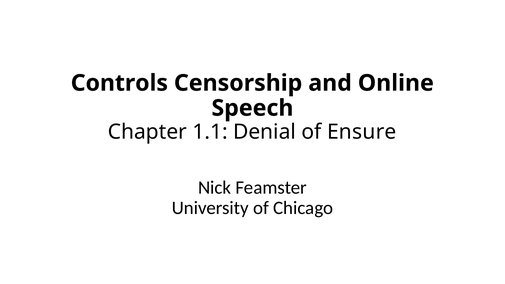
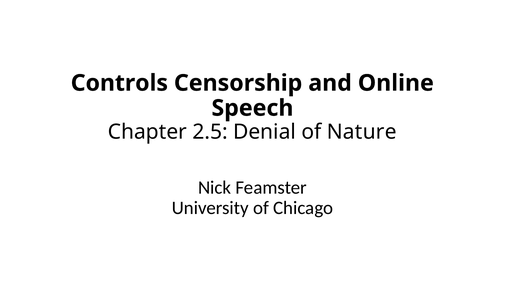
1.1: 1.1 -> 2.5
Ensure: Ensure -> Nature
